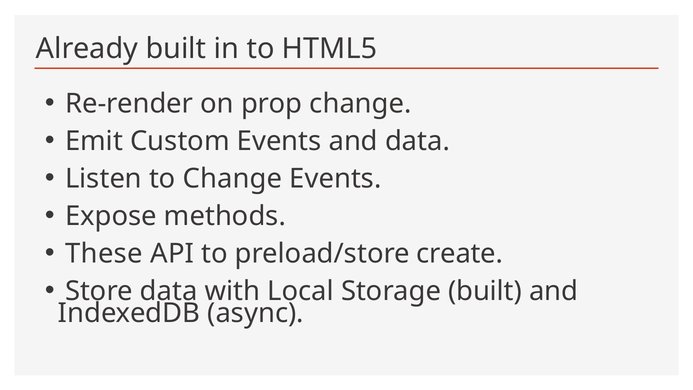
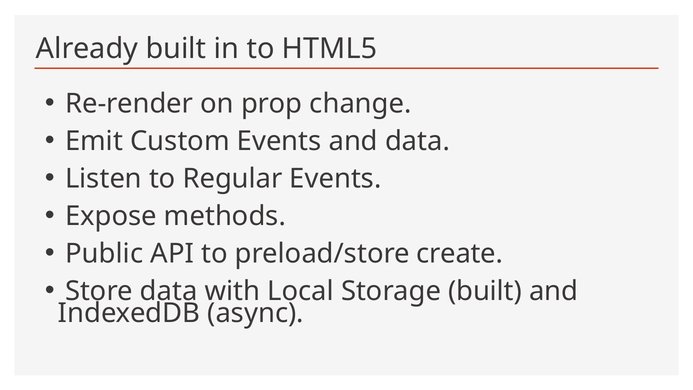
to Change: Change -> Regular
These: These -> Public
